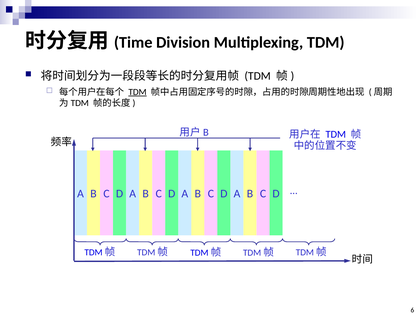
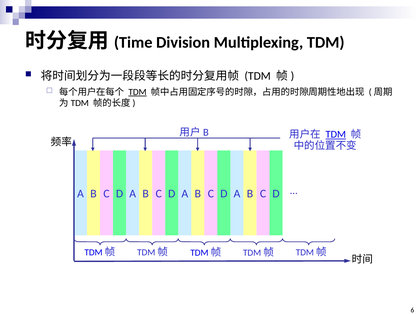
TDM at (336, 135) underline: none -> present
